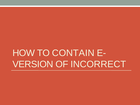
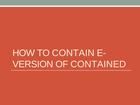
INCORRECT: INCORRECT -> CONTAINED
